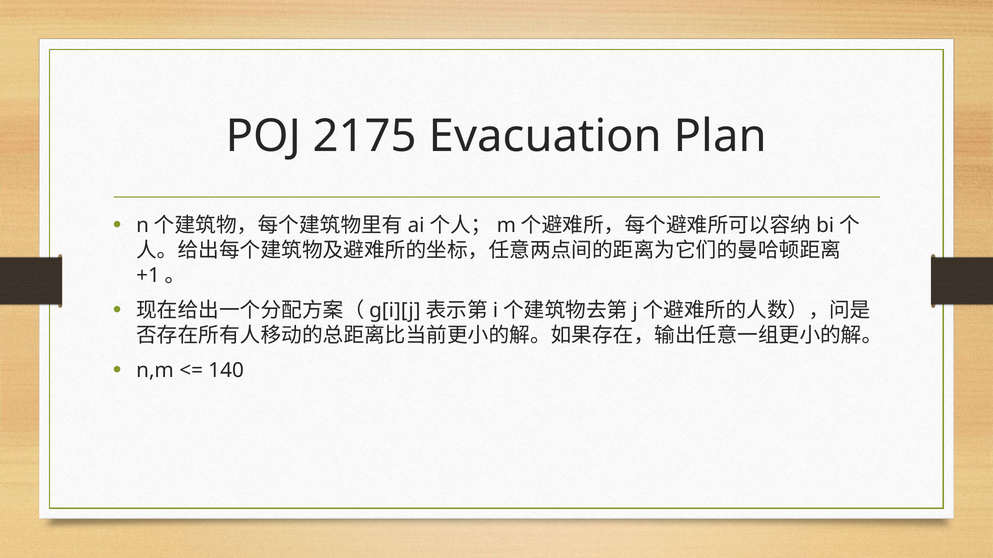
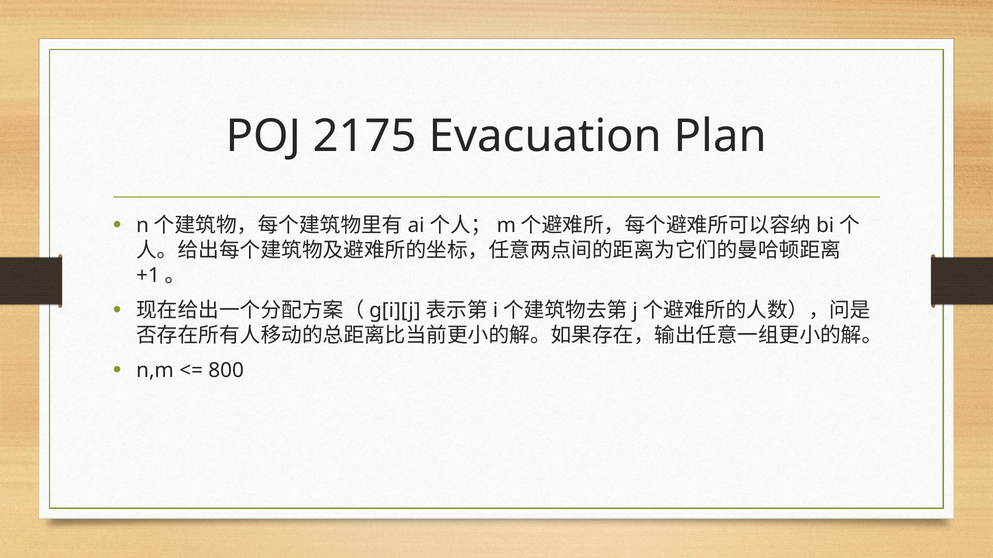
140: 140 -> 800
